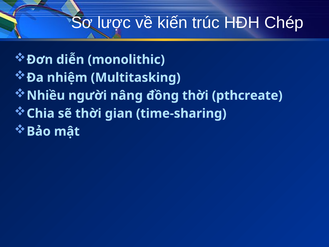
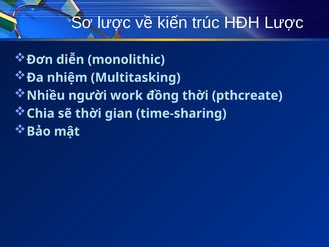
HĐH Chép: Chép -> Lược
nâng: nâng -> work
